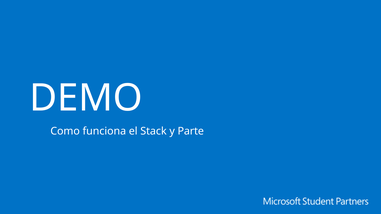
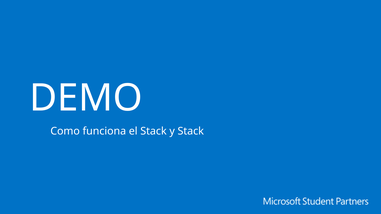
y Parte: Parte -> Stack
